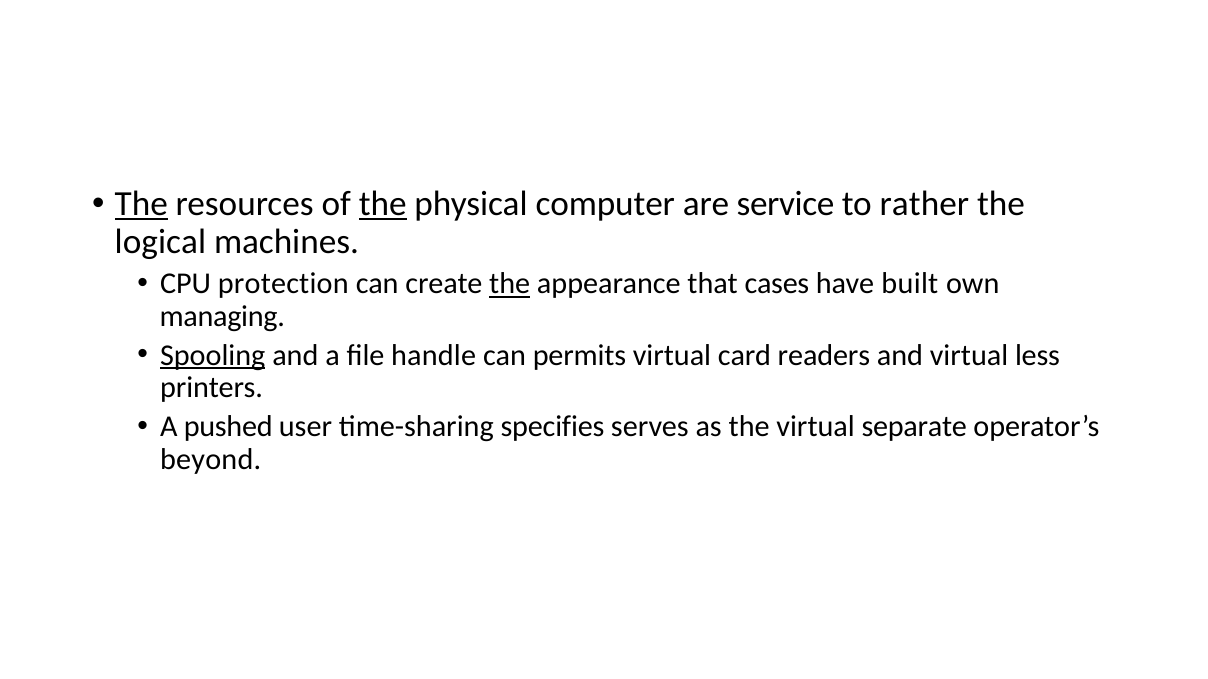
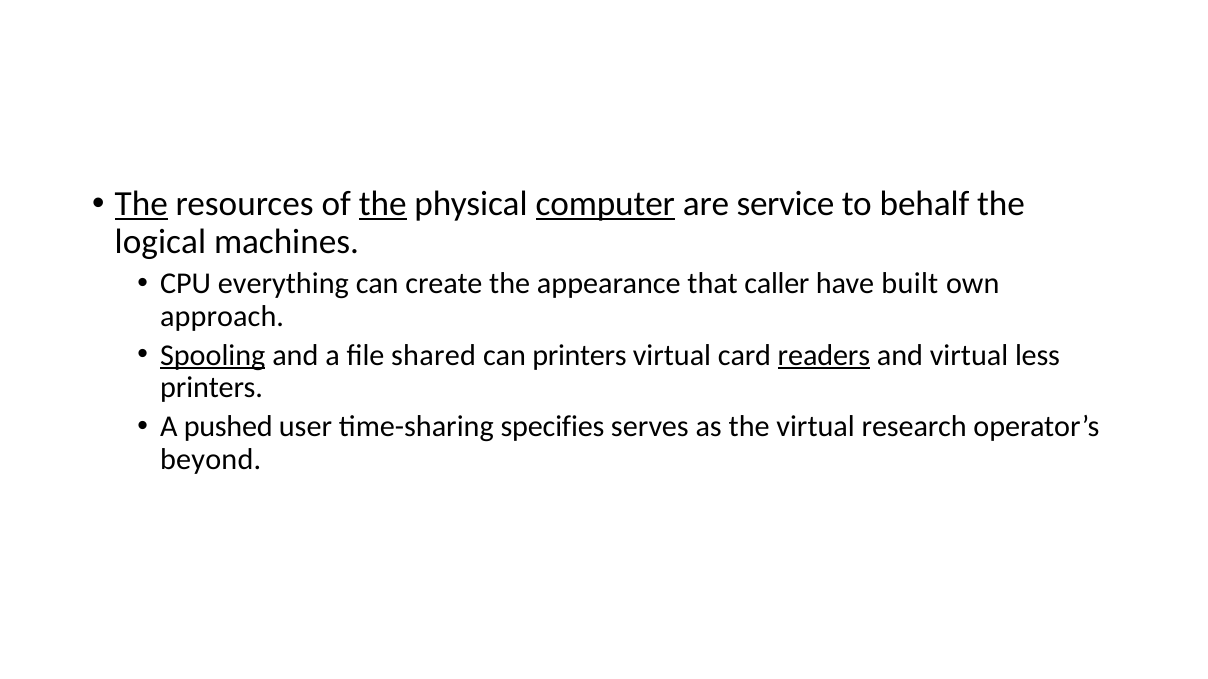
computer underline: none -> present
rather: rather -> behalf
protection: protection -> everything
the at (510, 284) underline: present -> none
cases: cases -> caller
managing: managing -> approach
handle: handle -> shared
can permits: permits -> printers
readers underline: none -> present
separate: separate -> research
